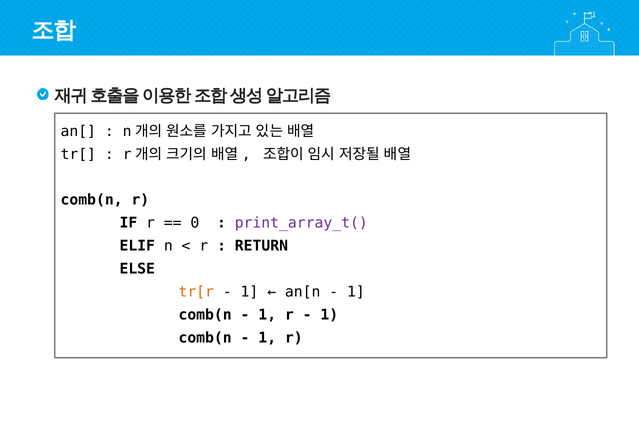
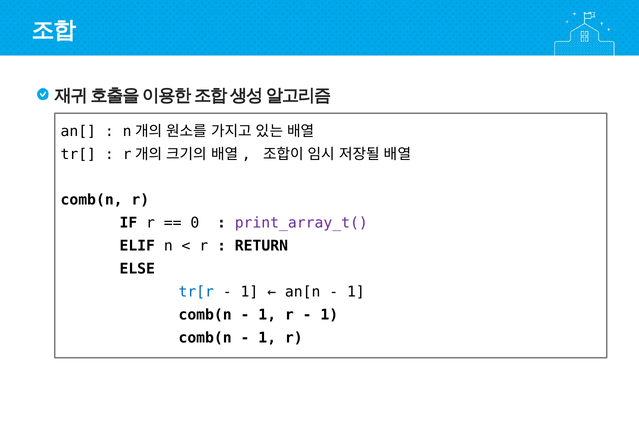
tr[r colour: orange -> blue
